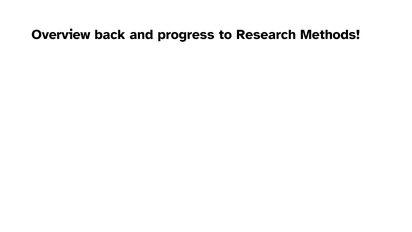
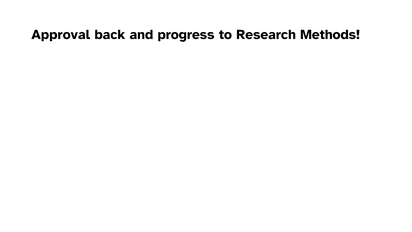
Overview: Overview -> Approval
